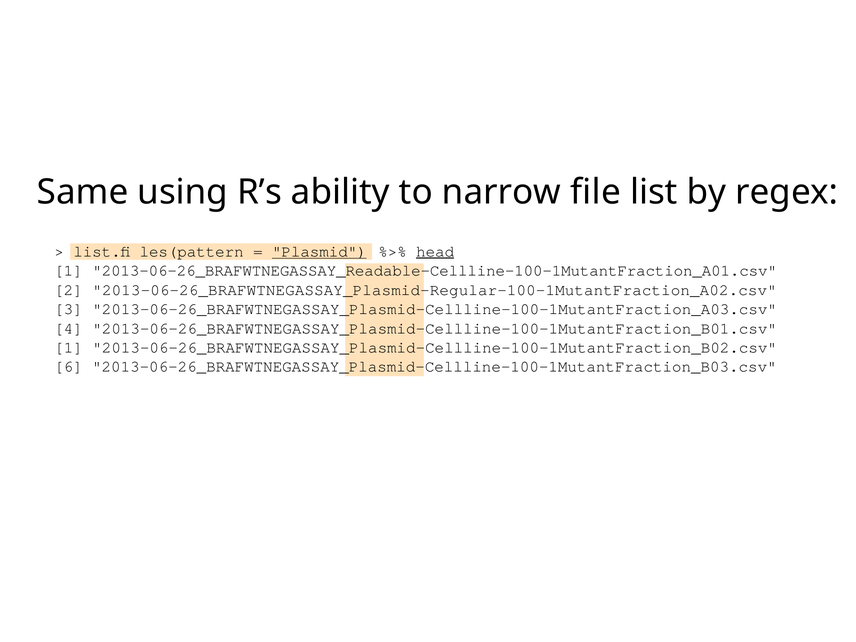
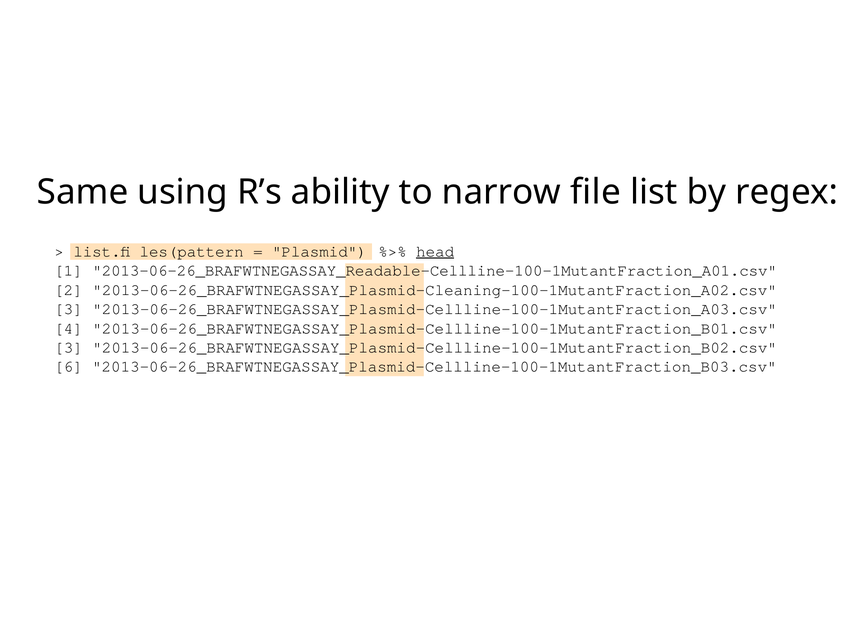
Plasmid underline: present -> none
2013-06-26_BRAFWTNEGASSAY_Plasmid-Regular-100-1MutantFraction_A02.csv: 2013-06-26_BRAFWTNEGASSAY_Plasmid-Regular-100-1MutantFraction_A02.csv -> 2013-06-26_BRAFWTNEGASSAY_Plasmid-Cleaning-100-1MutantFraction_A02.csv
1 at (69, 348): 1 -> 3
